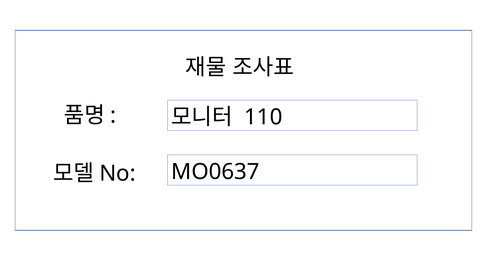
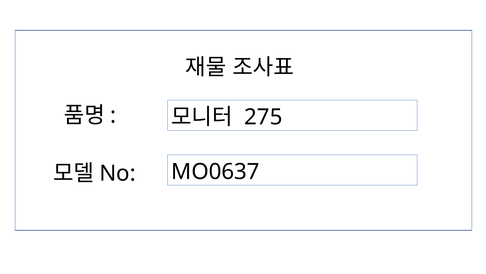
110: 110 -> 275
